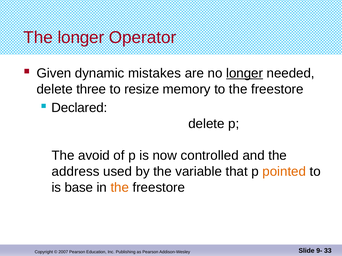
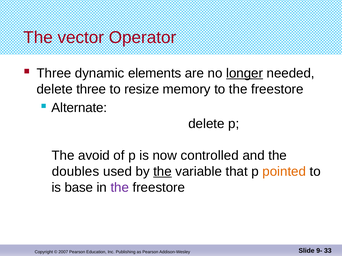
The longer: longer -> vector
Given at (54, 73): Given -> Three
mistakes: mistakes -> elements
Declared: Declared -> Alternate
address: address -> doubles
the at (163, 172) underline: none -> present
the at (120, 188) colour: orange -> purple
